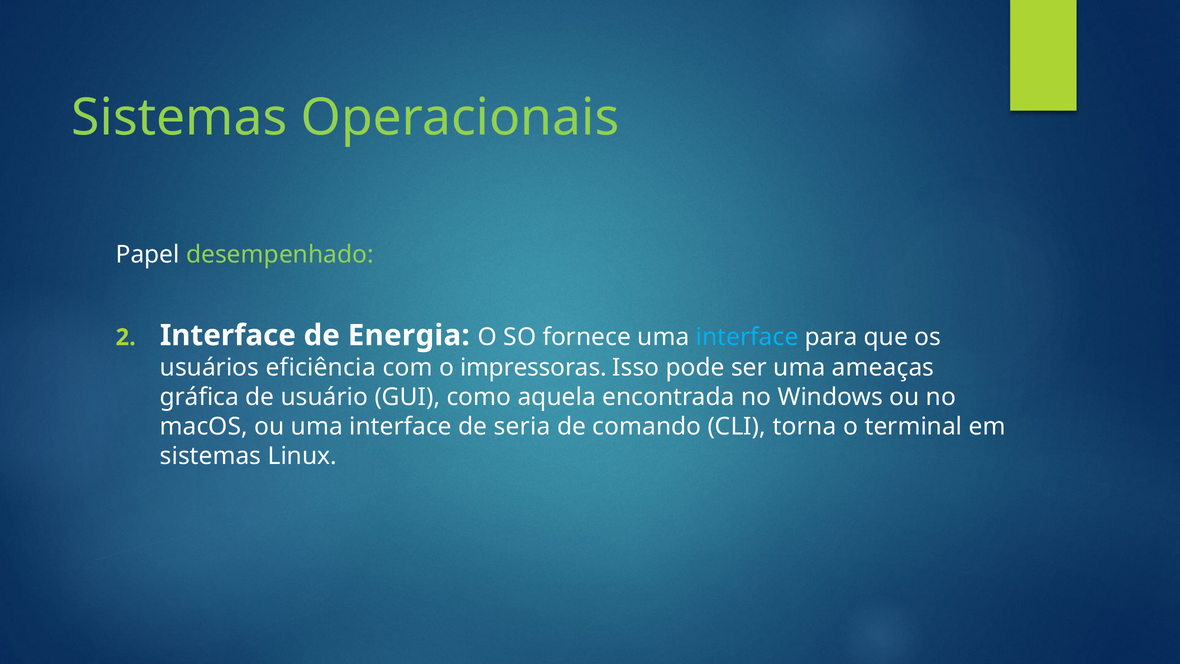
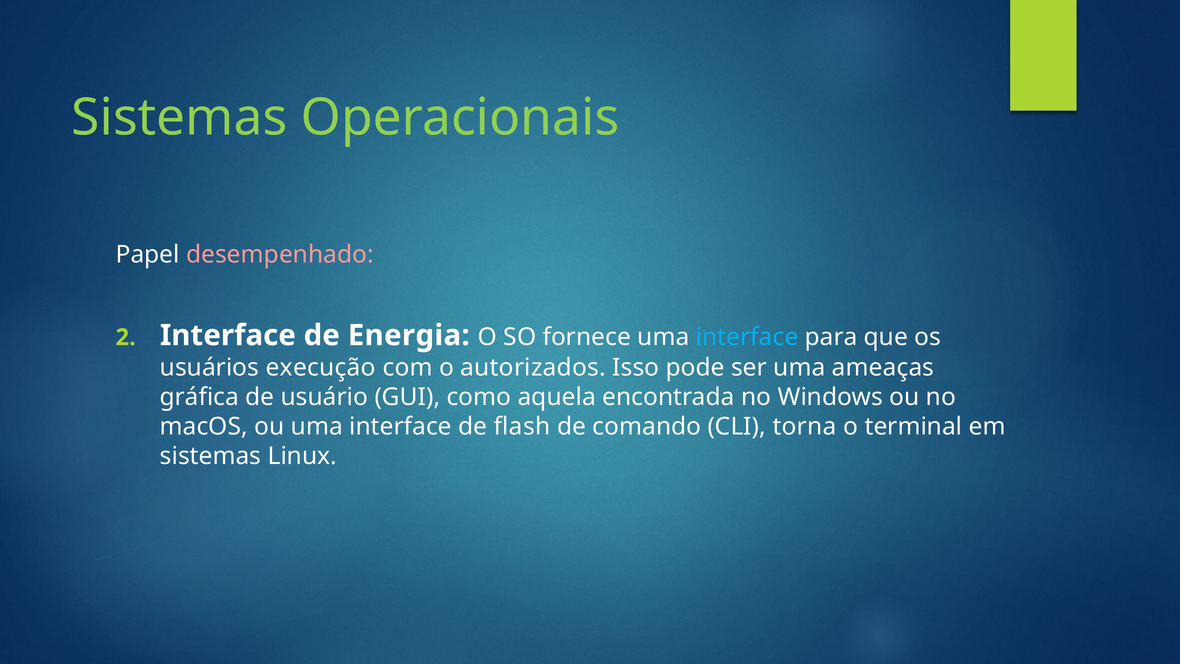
desempenhado colour: light green -> pink
eficiência: eficiência -> execução
impressoras: impressoras -> autorizados
seria: seria -> flash
